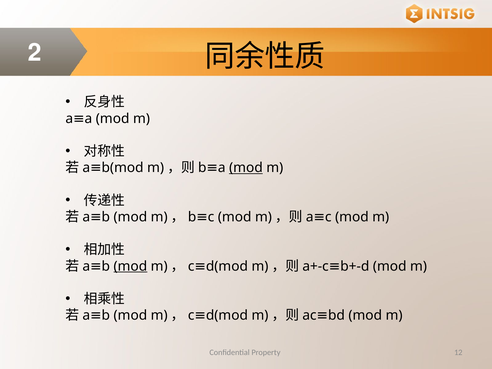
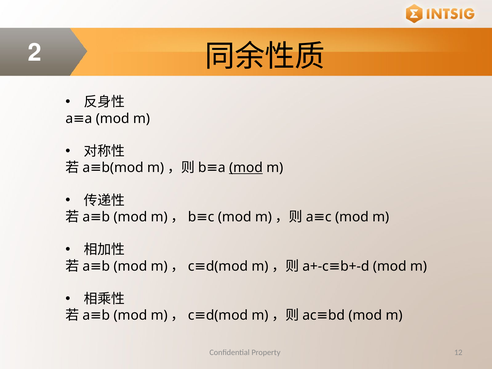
mod at (130, 266) underline: present -> none
